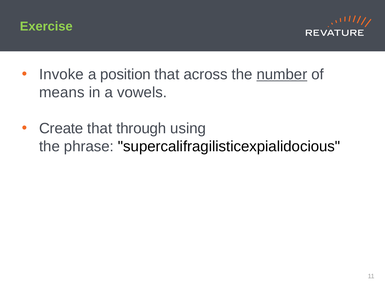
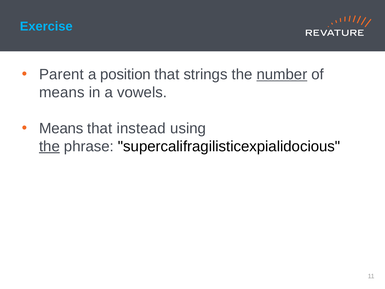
Exercise colour: light green -> light blue
Invoke: Invoke -> Parent
across: across -> strings
Create at (61, 128): Create -> Means
through: through -> instead
the at (49, 146) underline: none -> present
